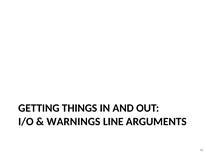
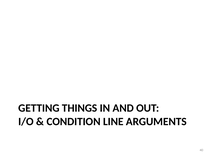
WARNINGS: WARNINGS -> CONDITION
